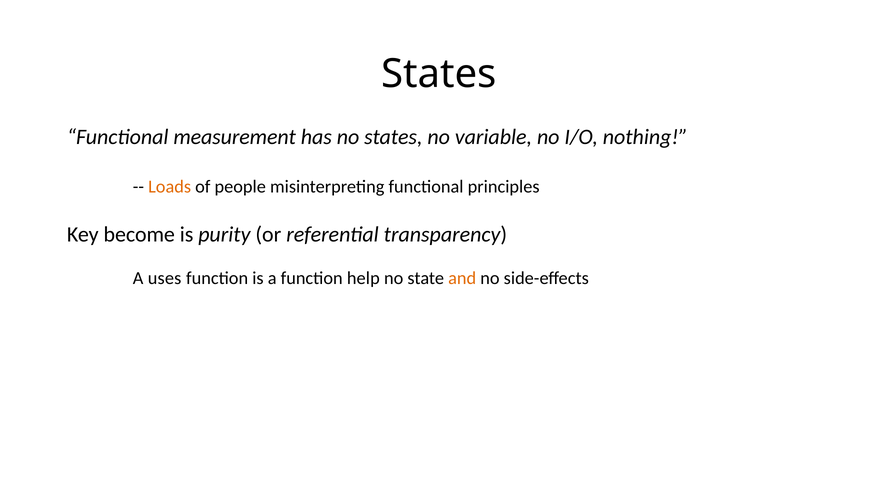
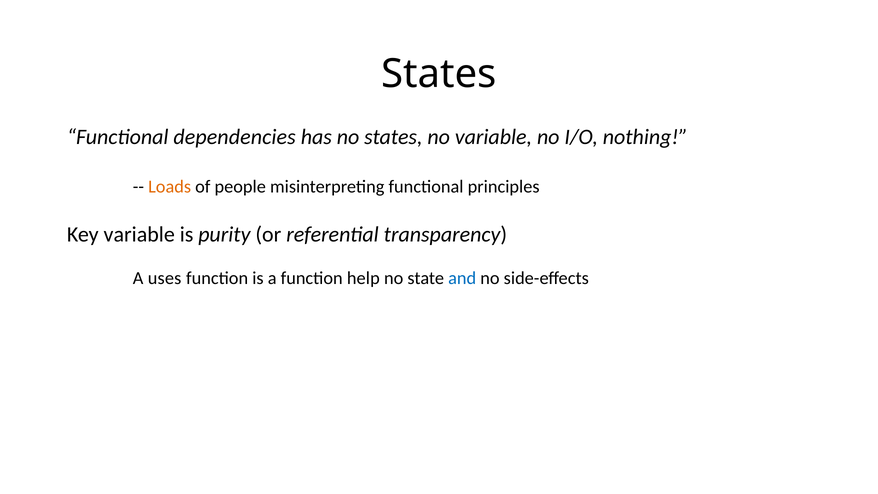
measurement: measurement -> dependencies
Key become: become -> variable
and colour: orange -> blue
